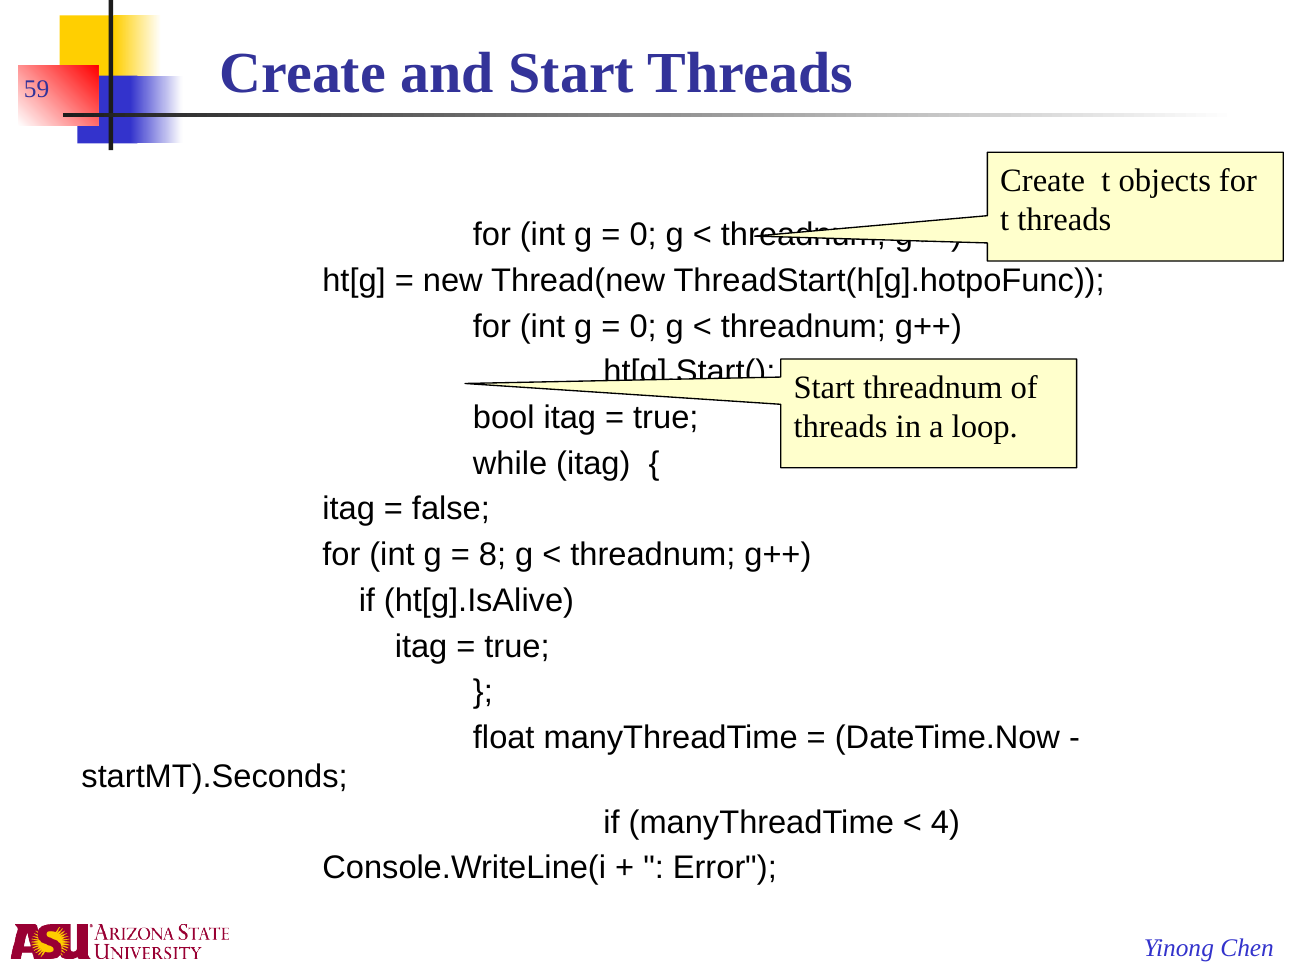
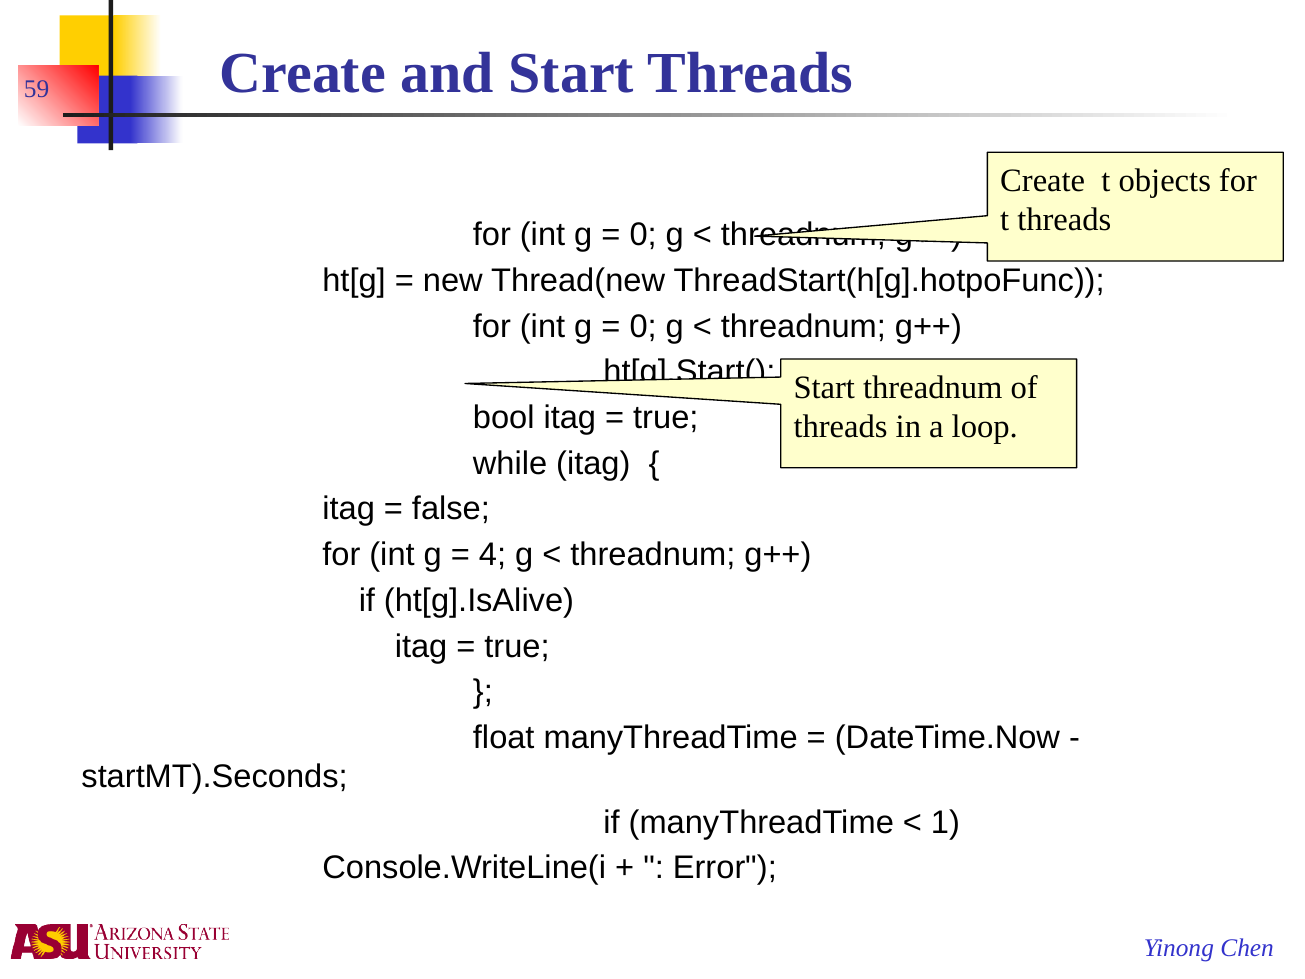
8: 8 -> 4
4: 4 -> 1
